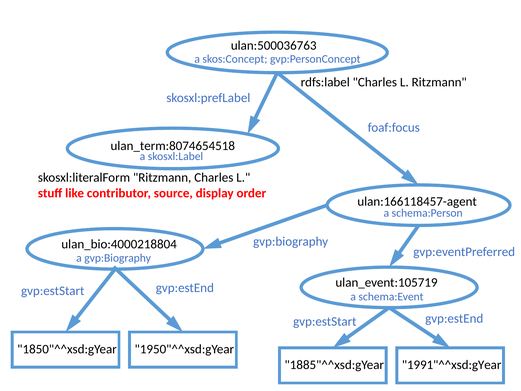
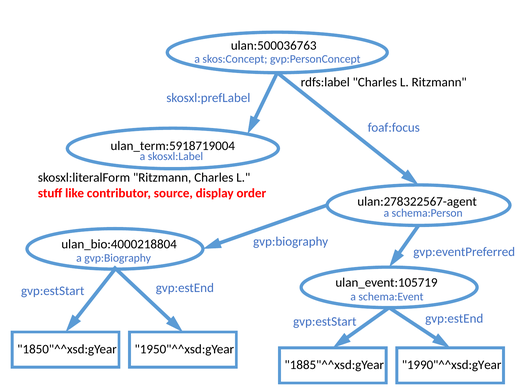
ulan_term:8074654518: ulan_term:8074654518 -> ulan_term:5918719004
ulan:166118457-agent: ulan:166118457-agent -> ulan:278322567-agent
1991"^^xsd:gYear: 1991"^^xsd:gYear -> 1990"^^xsd:gYear
